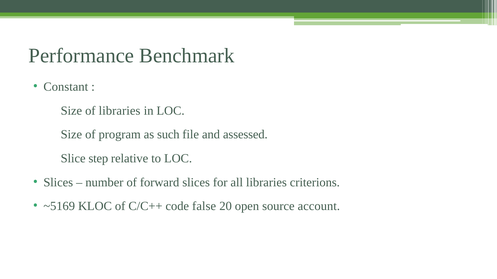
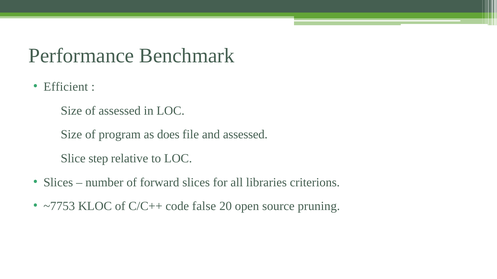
Constant: Constant -> Efficient
of libraries: libraries -> assessed
such: such -> does
~5169: ~5169 -> ~7753
account: account -> pruning
